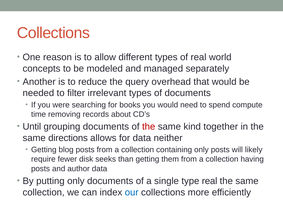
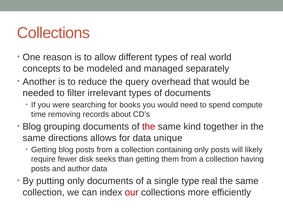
Until at (32, 127): Until -> Blog
neither: neither -> unique
our colour: blue -> red
